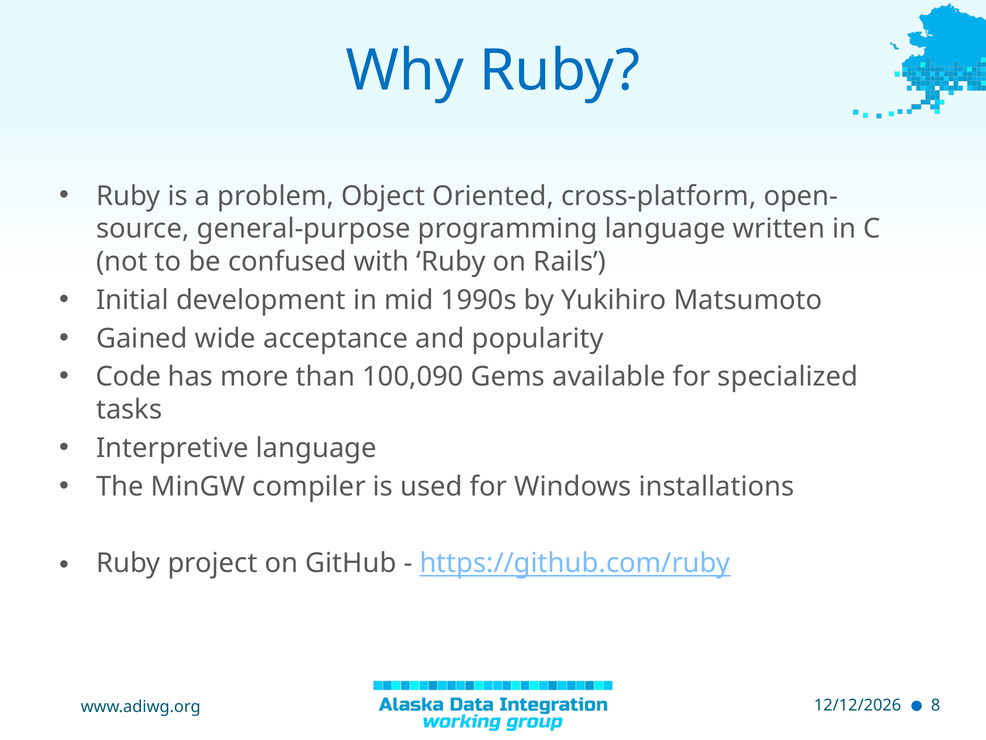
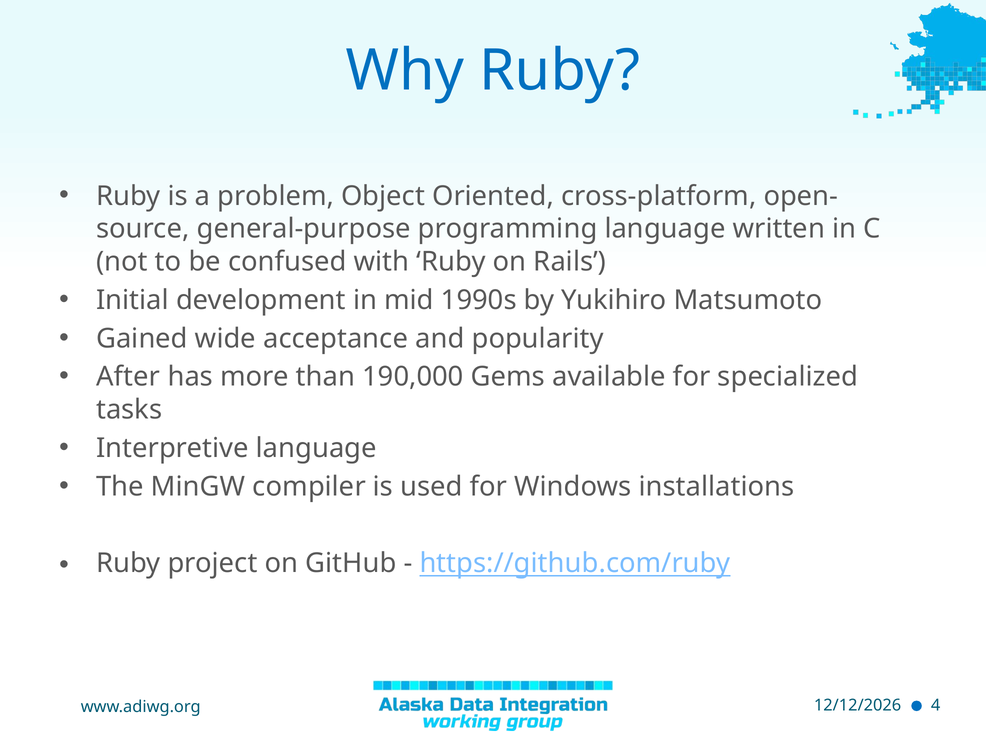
Code: Code -> After
100,090: 100,090 -> 190,000
8: 8 -> 4
